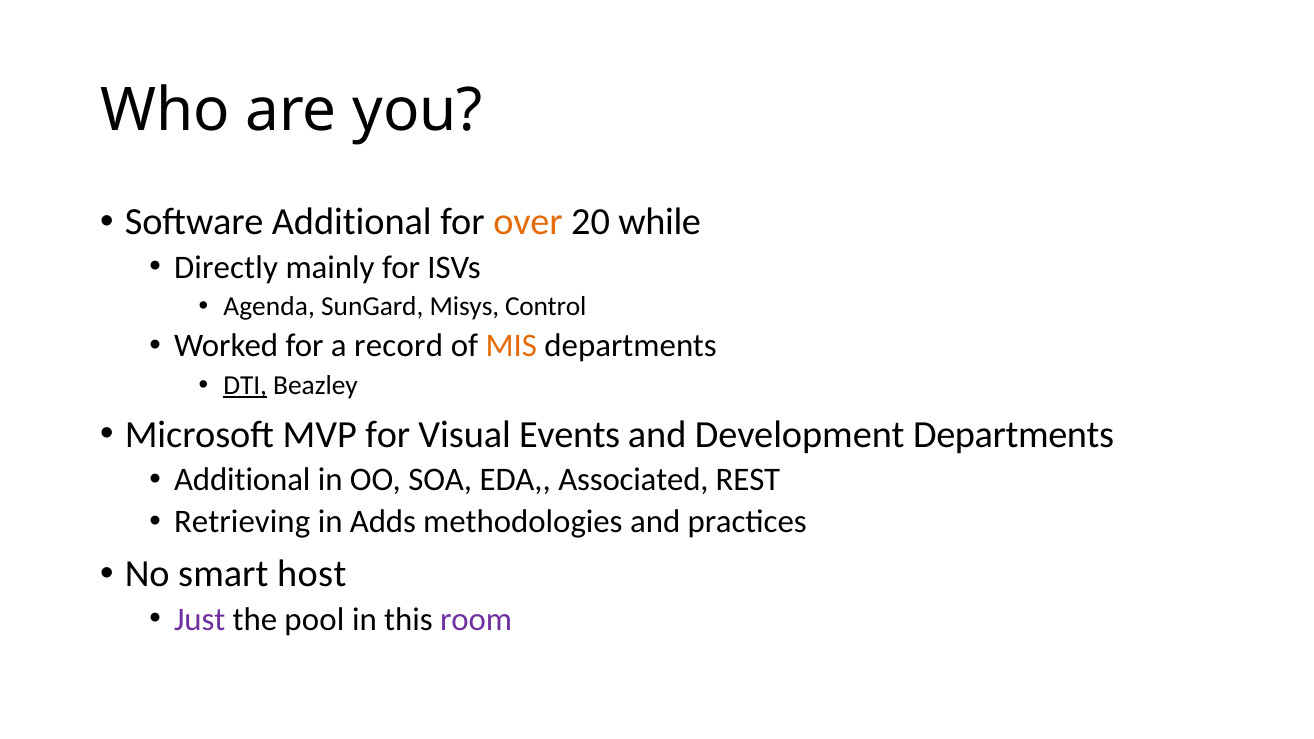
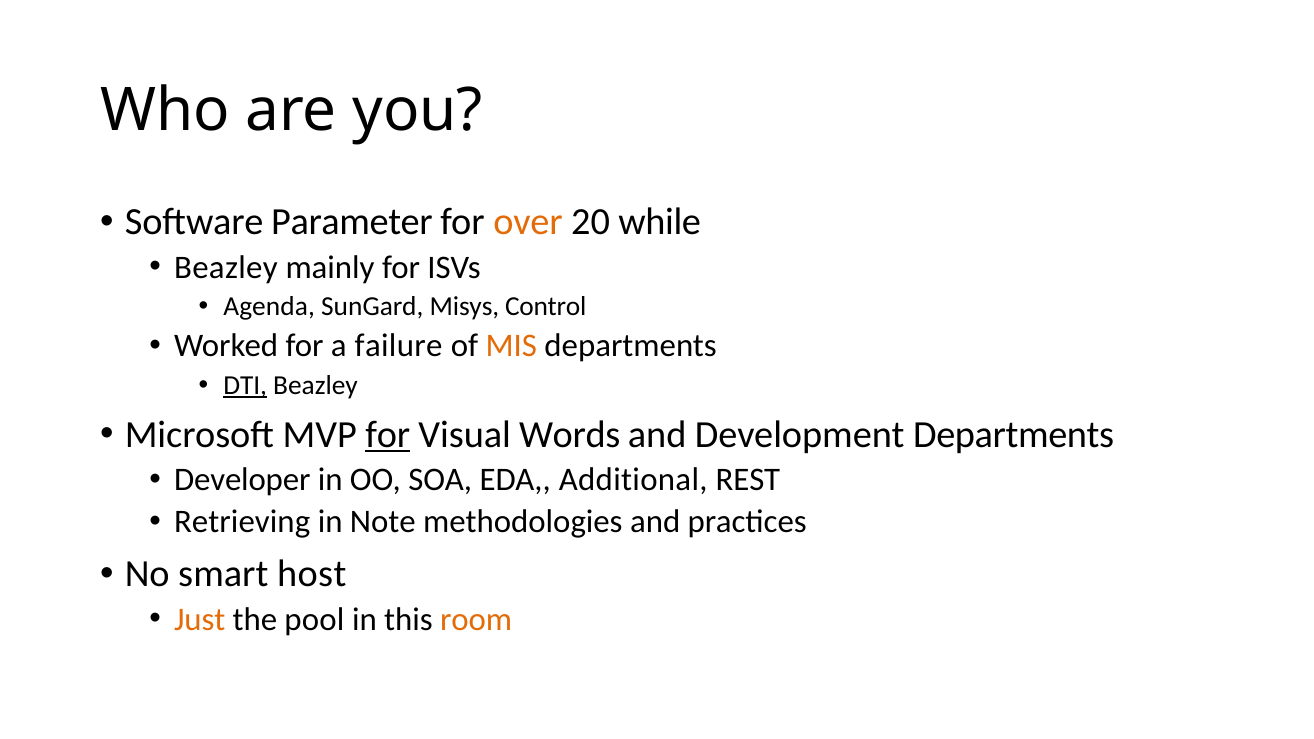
Software Additional: Additional -> Parameter
Directly at (226, 267): Directly -> Beazley
record: record -> failure
for at (388, 435) underline: none -> present
Events: Events -> Words
Additional at (242, 480): Additional -> Developer
Associated: Associated -> Additional
Adds: Adds -> Note
Just colour: purple -> orange
room colour: purple -> orange
